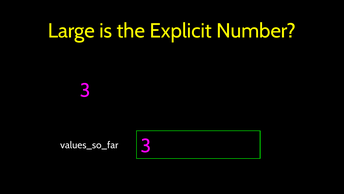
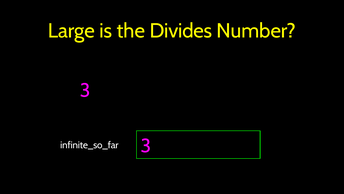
Explicit: Explicit -> Divides
values_so_far: values_so_far -> infinite_so_far
